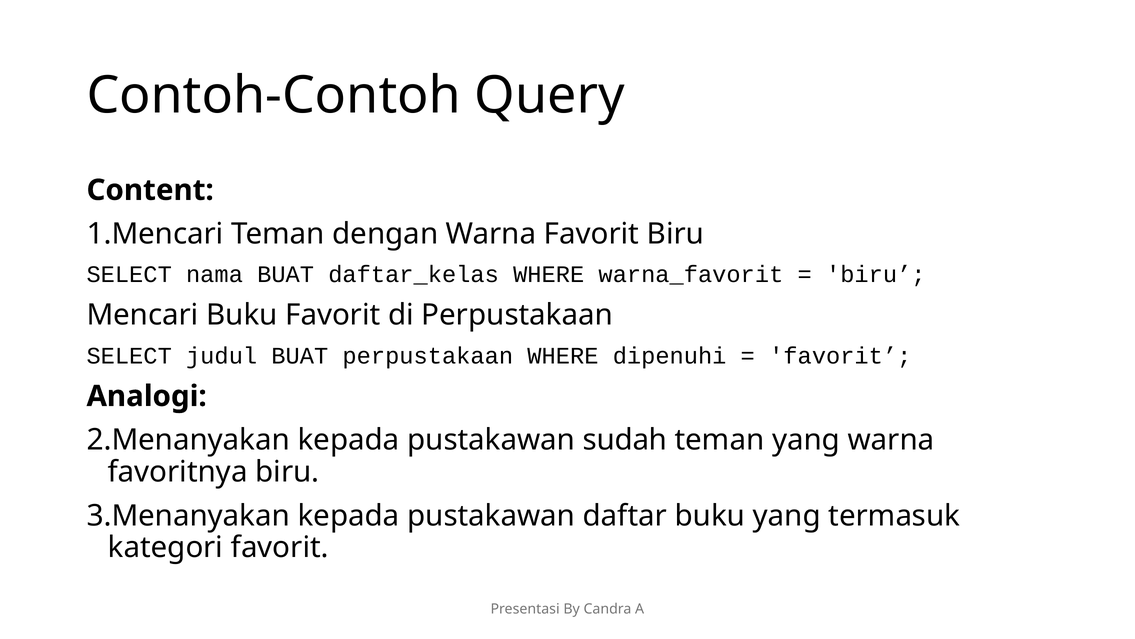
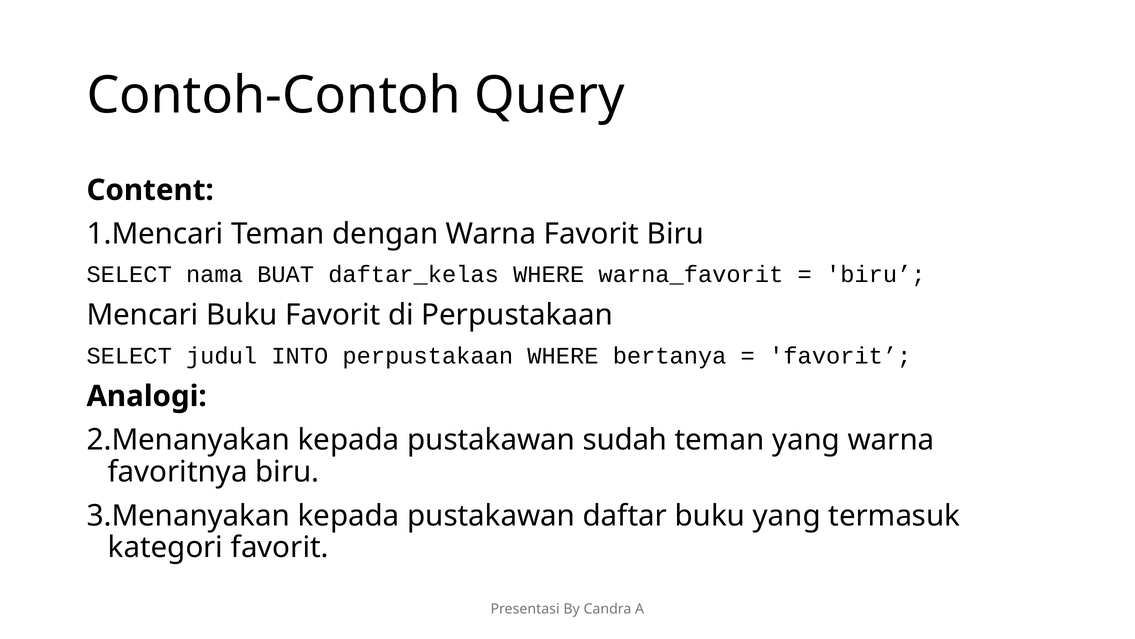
judul BUAT: BUAT -> INTO
dipenuhi: dipenuhi -> bertanya
